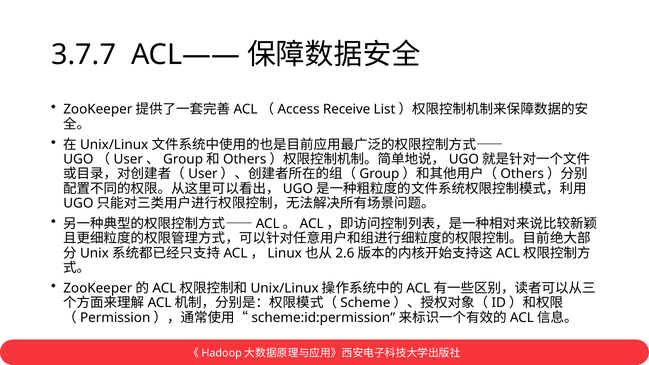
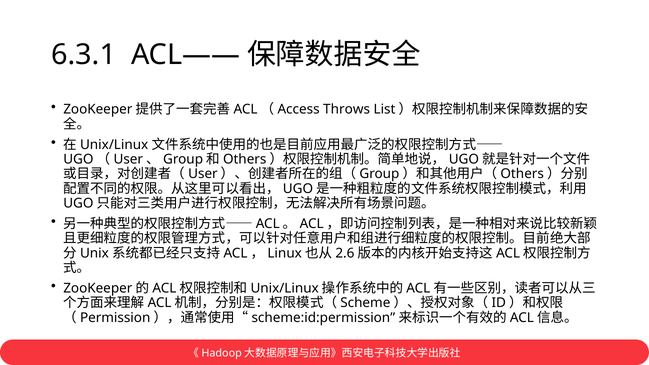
3.7.7: 3.7.7 -> 6.3.1
Receive: Receive -> Throws
